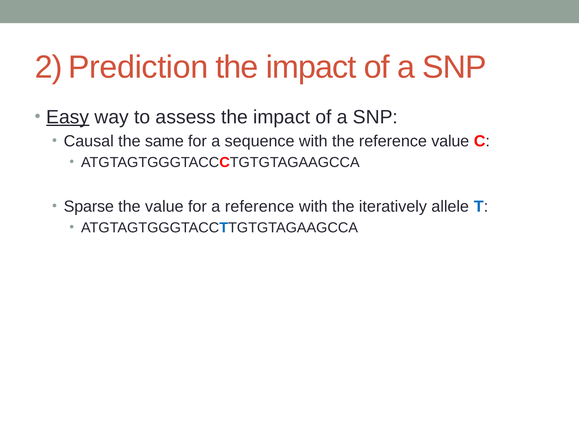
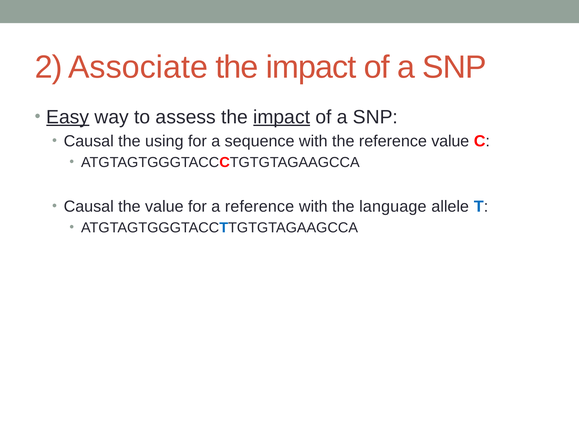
Prediction: Prediction -> Associate
impact at (282, 117) underline: none -> present
same: same -> using
Sparse at (89, 207): Sparse -> Causal
iteratively: iteratively -> language
